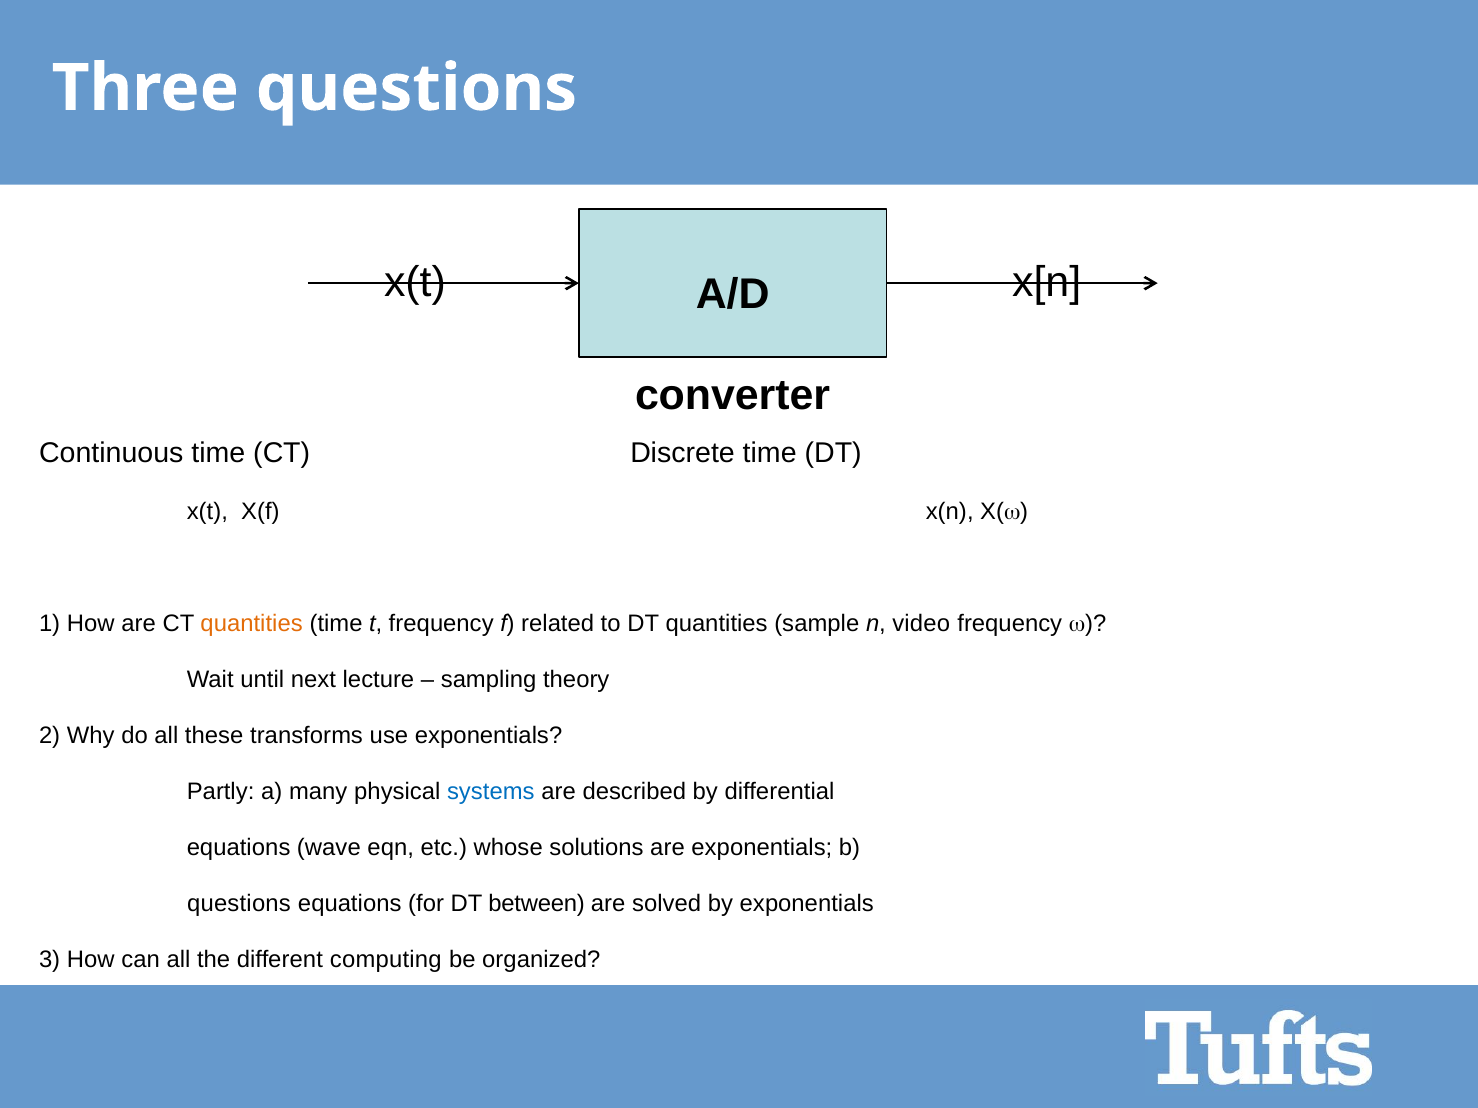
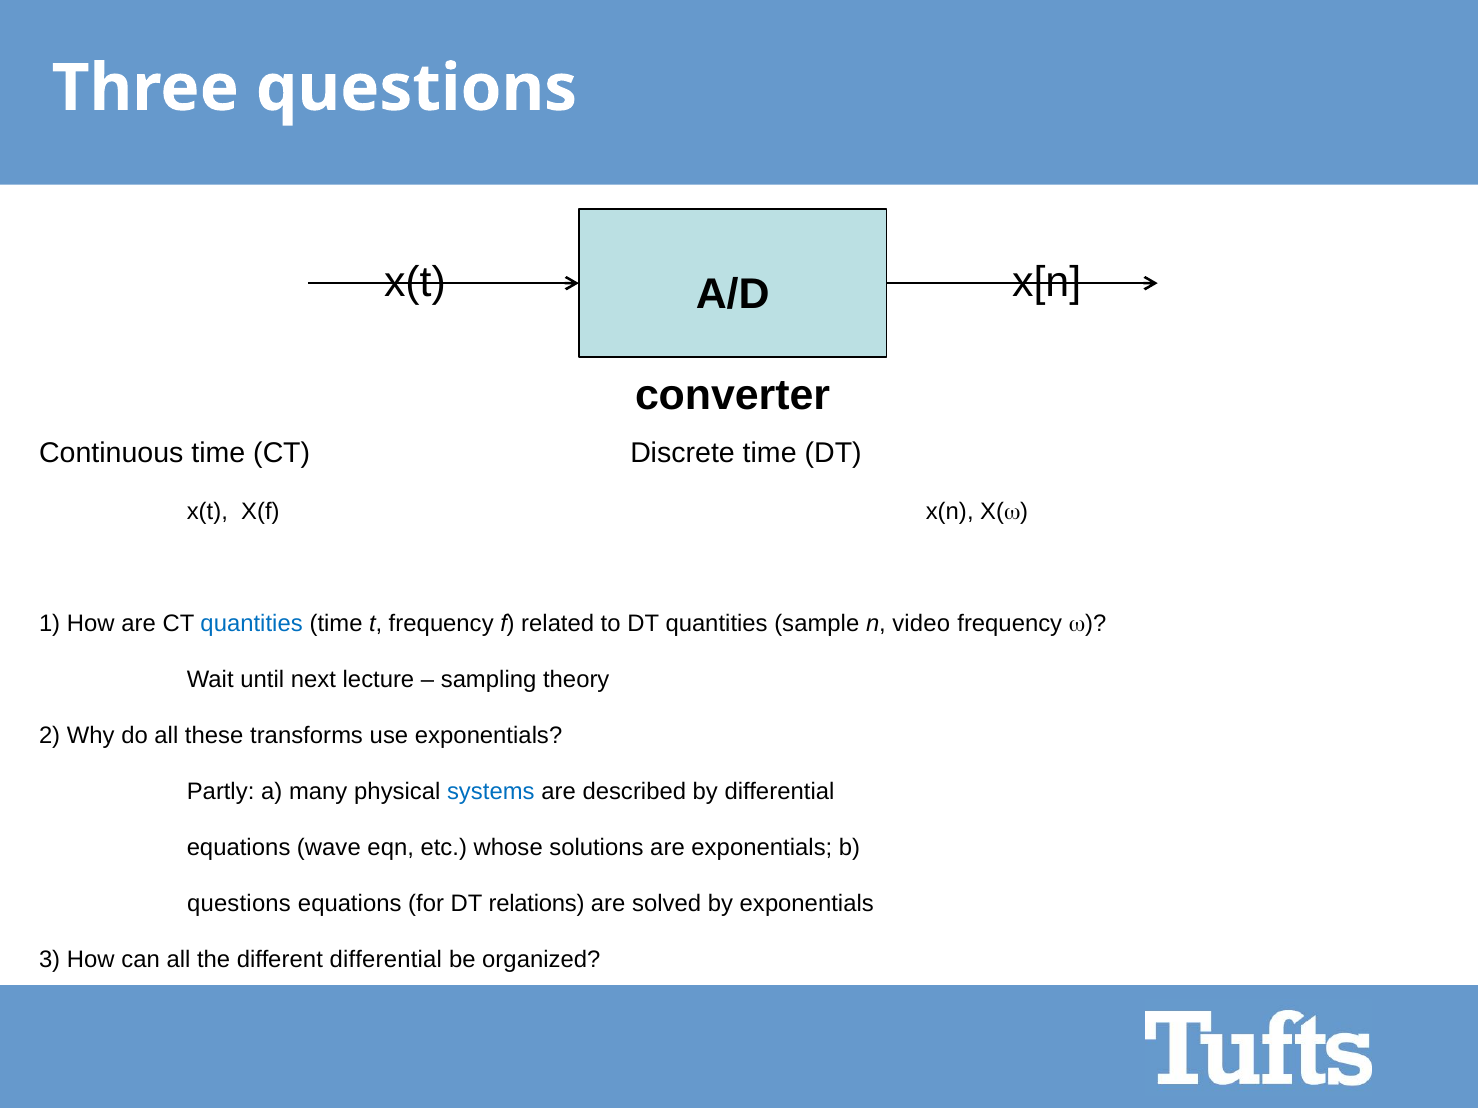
quantities at (252, 624) colour: orange -> blue
between: between -> relations
different computing: computing -> differential
